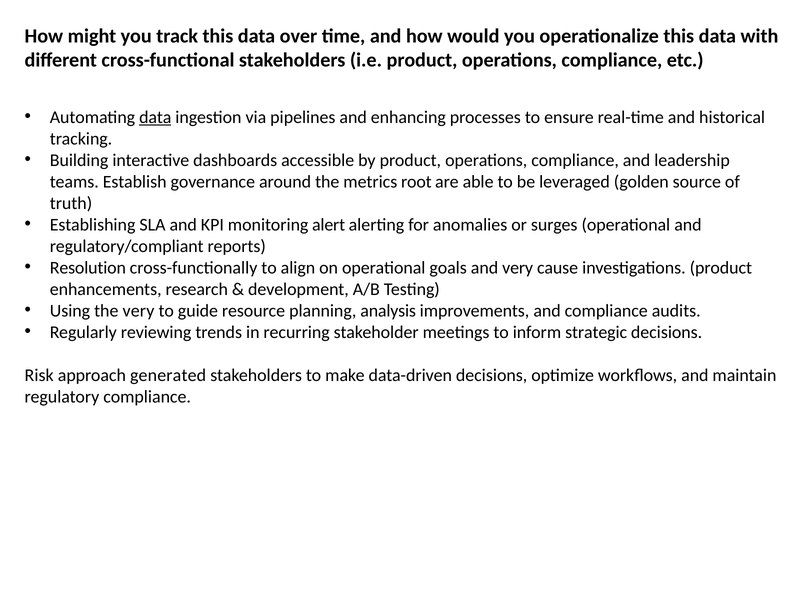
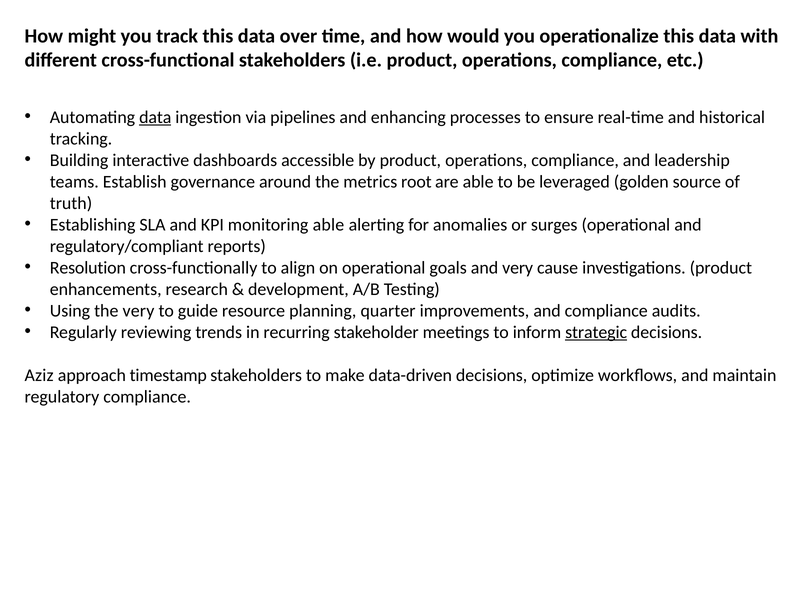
monitoring alert: alert -> able
analysis: analysis -> quarter
strategic underline: none -> present
Risk: Risk -> Aziz
generated: generated -> timestamp
